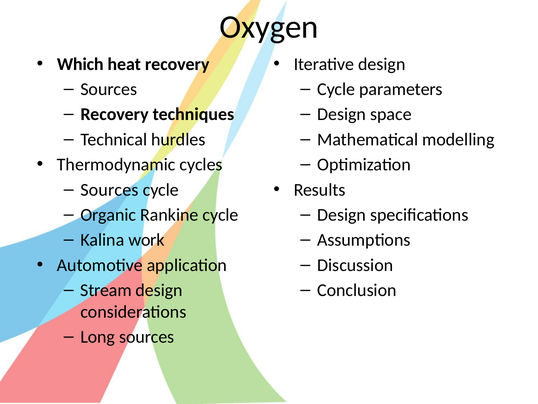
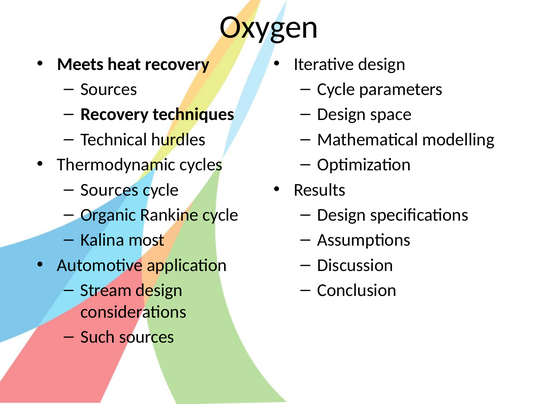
Which: Which -> Meets
work: work -> most
Long: Long -> Such
